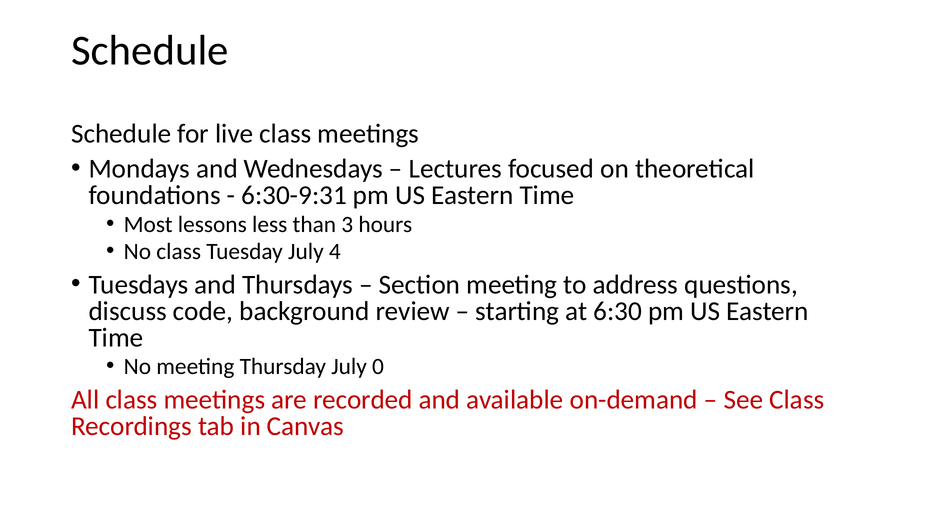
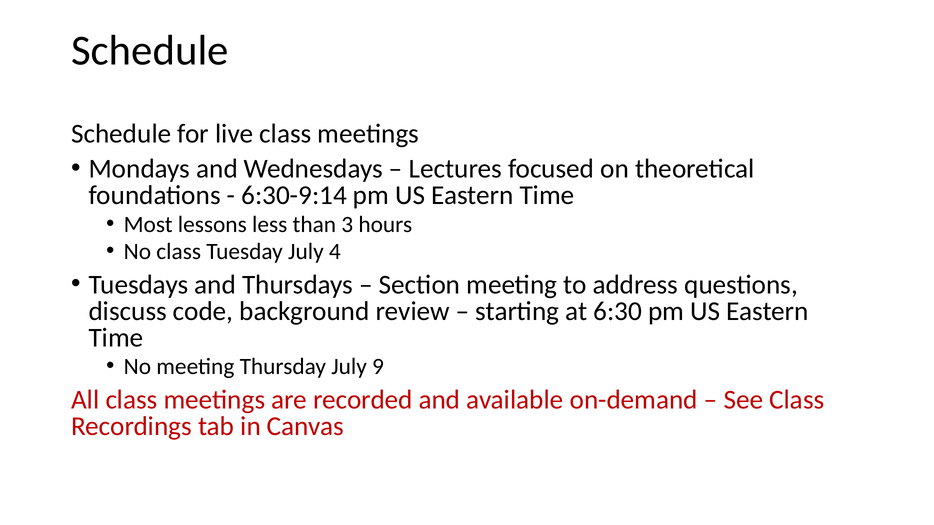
6:30-9:31: 6:30-9:31 -> 6:30-9:14
0: 0 -> 9
